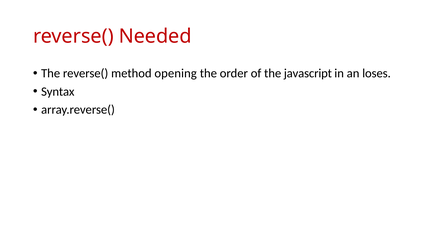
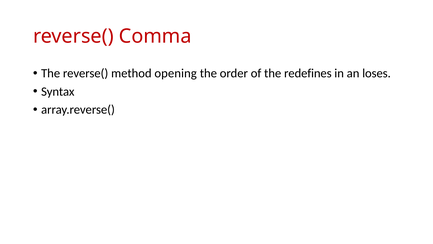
Needed: Needed -> Comma
javascript: javascript -> redefines
